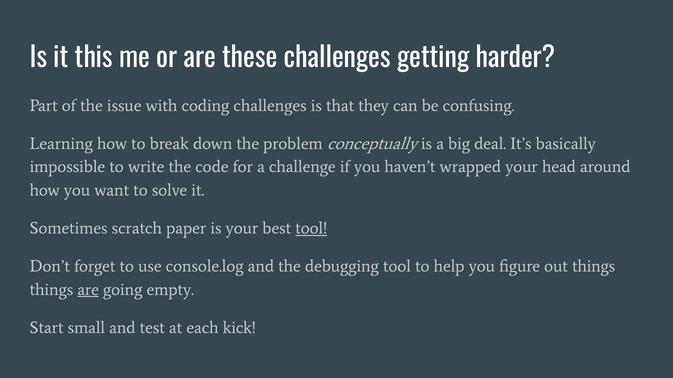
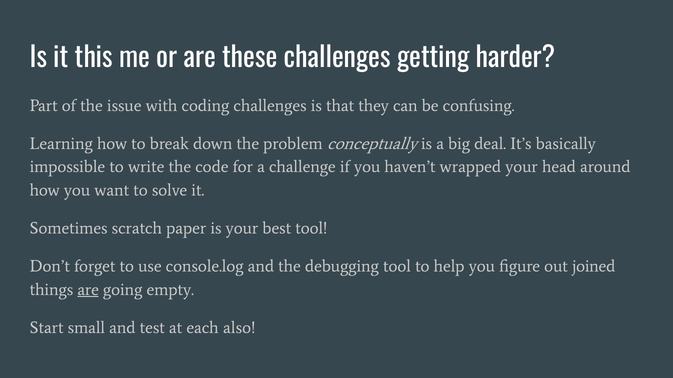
tool at (311, 229) underline: present -> none
out things: things -> joined
kick: kick -> also
